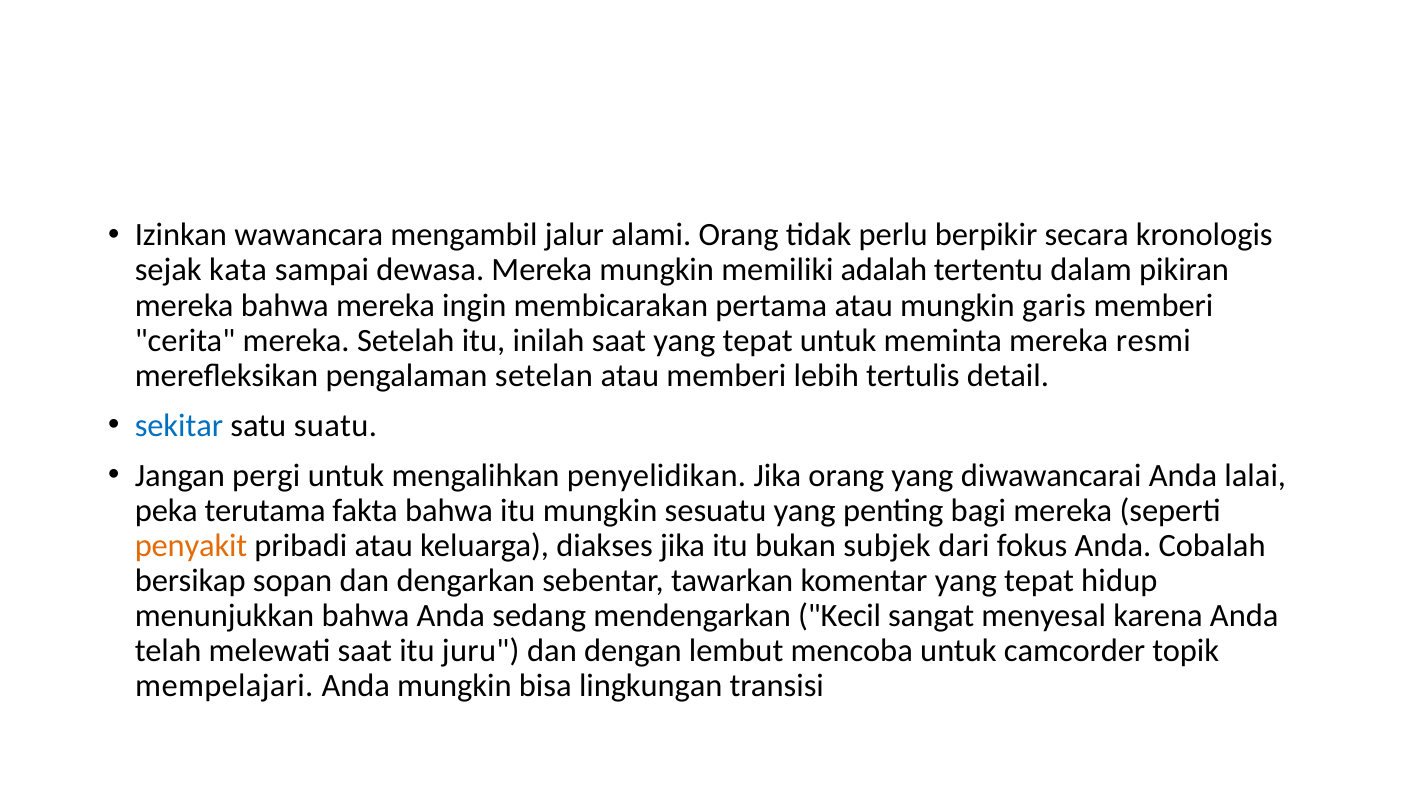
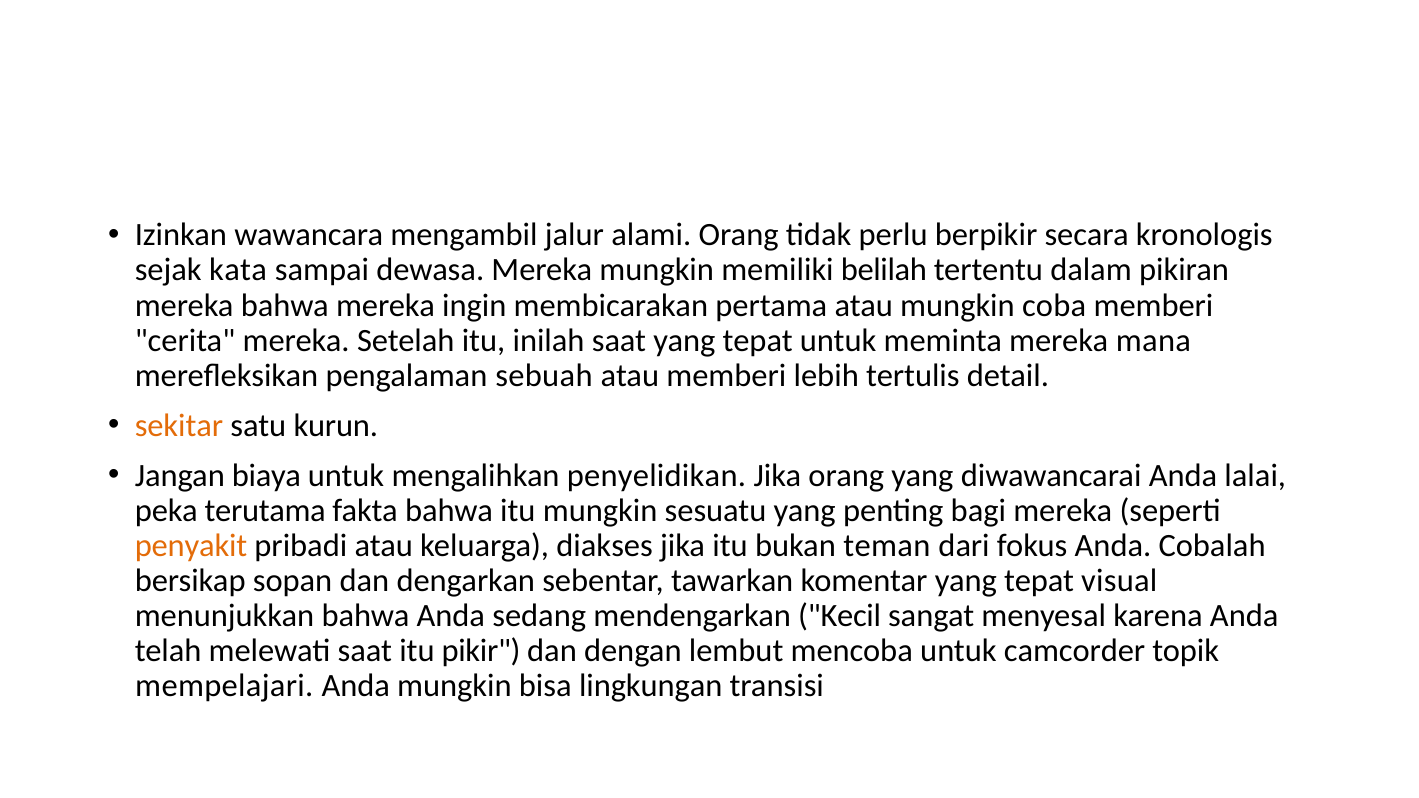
adalah: adalah -> belilah
garis: garis -> coba
resmi: resmi -> mana
setelan: setelan -> sebuah
sekitar colour: blue -> orange
suatu: suatu -> kurun
pergi: pergi -> biaya
subjek: subjek -> teman
hidup: hidup -> visual
juru: juru -> pikir
